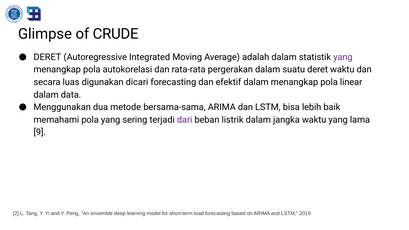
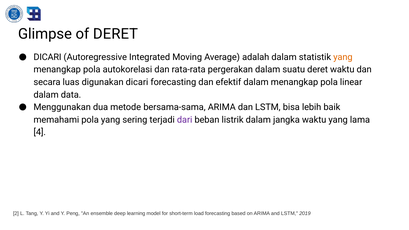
of CRUDE: CRUDE -> DERET
DERET at (47, 57): DERET -> DICARI
yang at (343, 57) colour: purple -> orange
9: 9 -> 4
